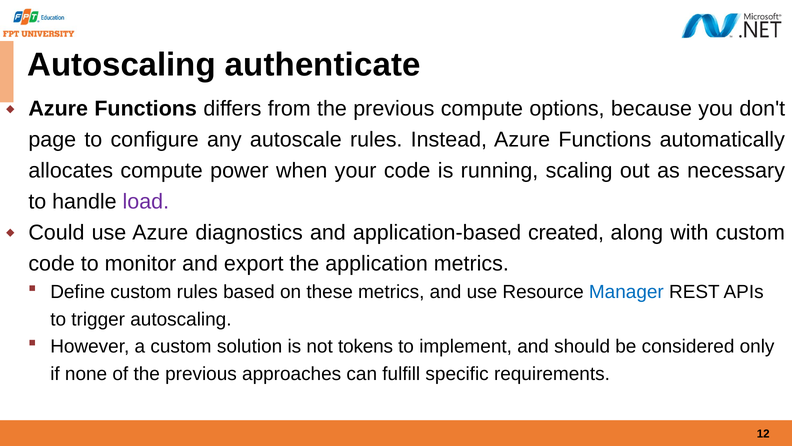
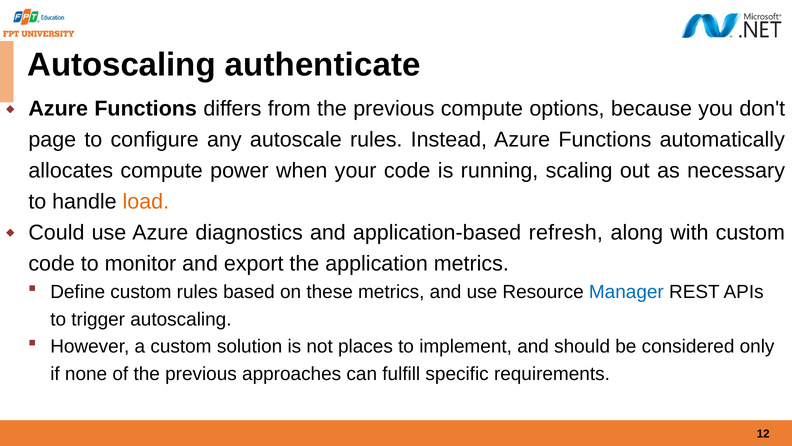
load colour: purple -> orange
created: created -> refresh
tokens: tokens -> places
